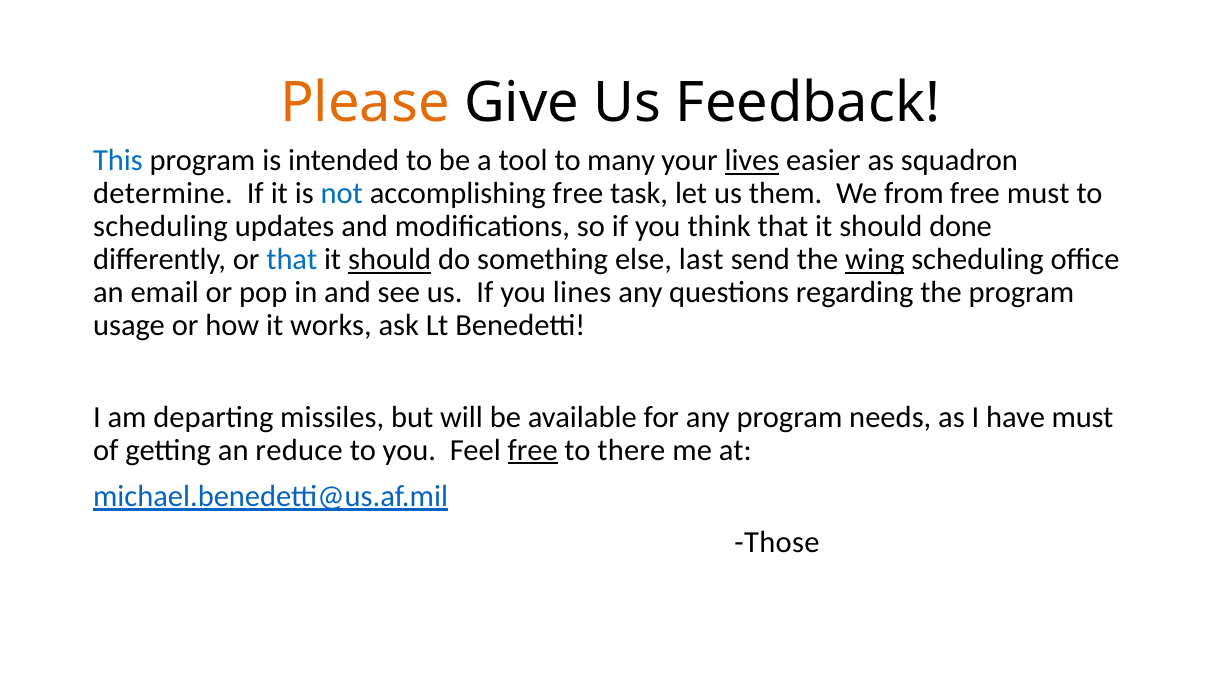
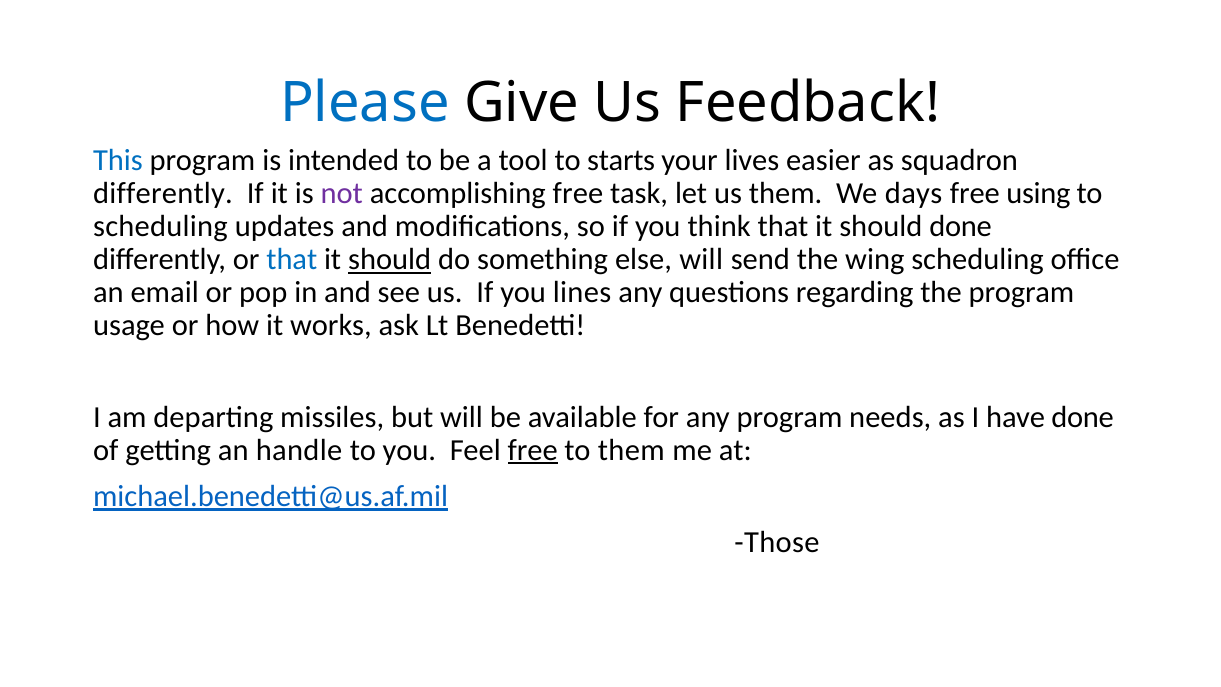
Please colour: orange -> blue
many: many -> starts
lives underline: present -> none
determine at (163, 194): determine -> differently
not colour: blue -> purple
from: from -> days
free must: must -> using
else last: last -> will
wing underline: present -> none
have must: must -> done
reduce: reduce -> handle
to there: there -> them
